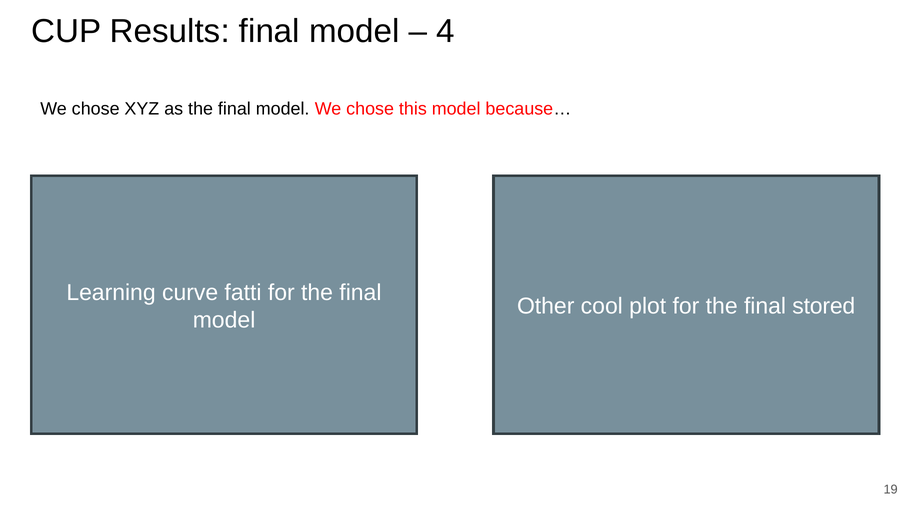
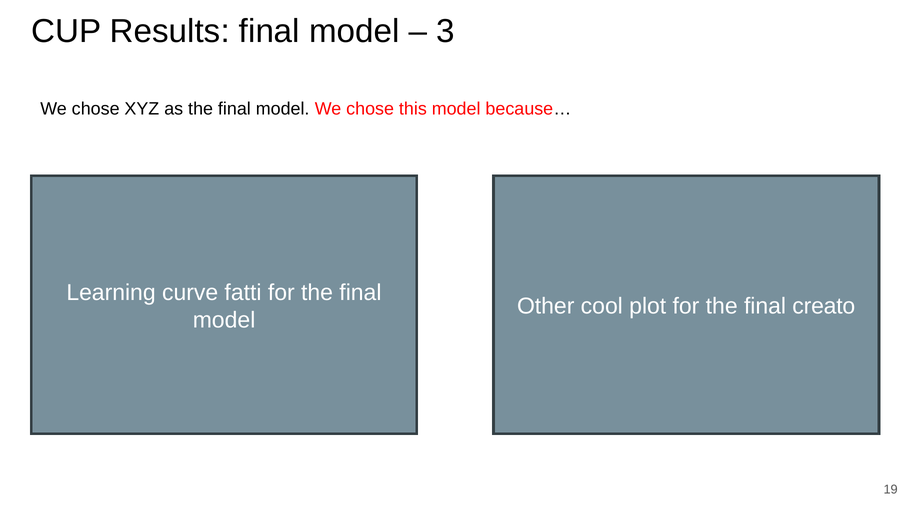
4: 4 -> 3
stored: stored -> creato
